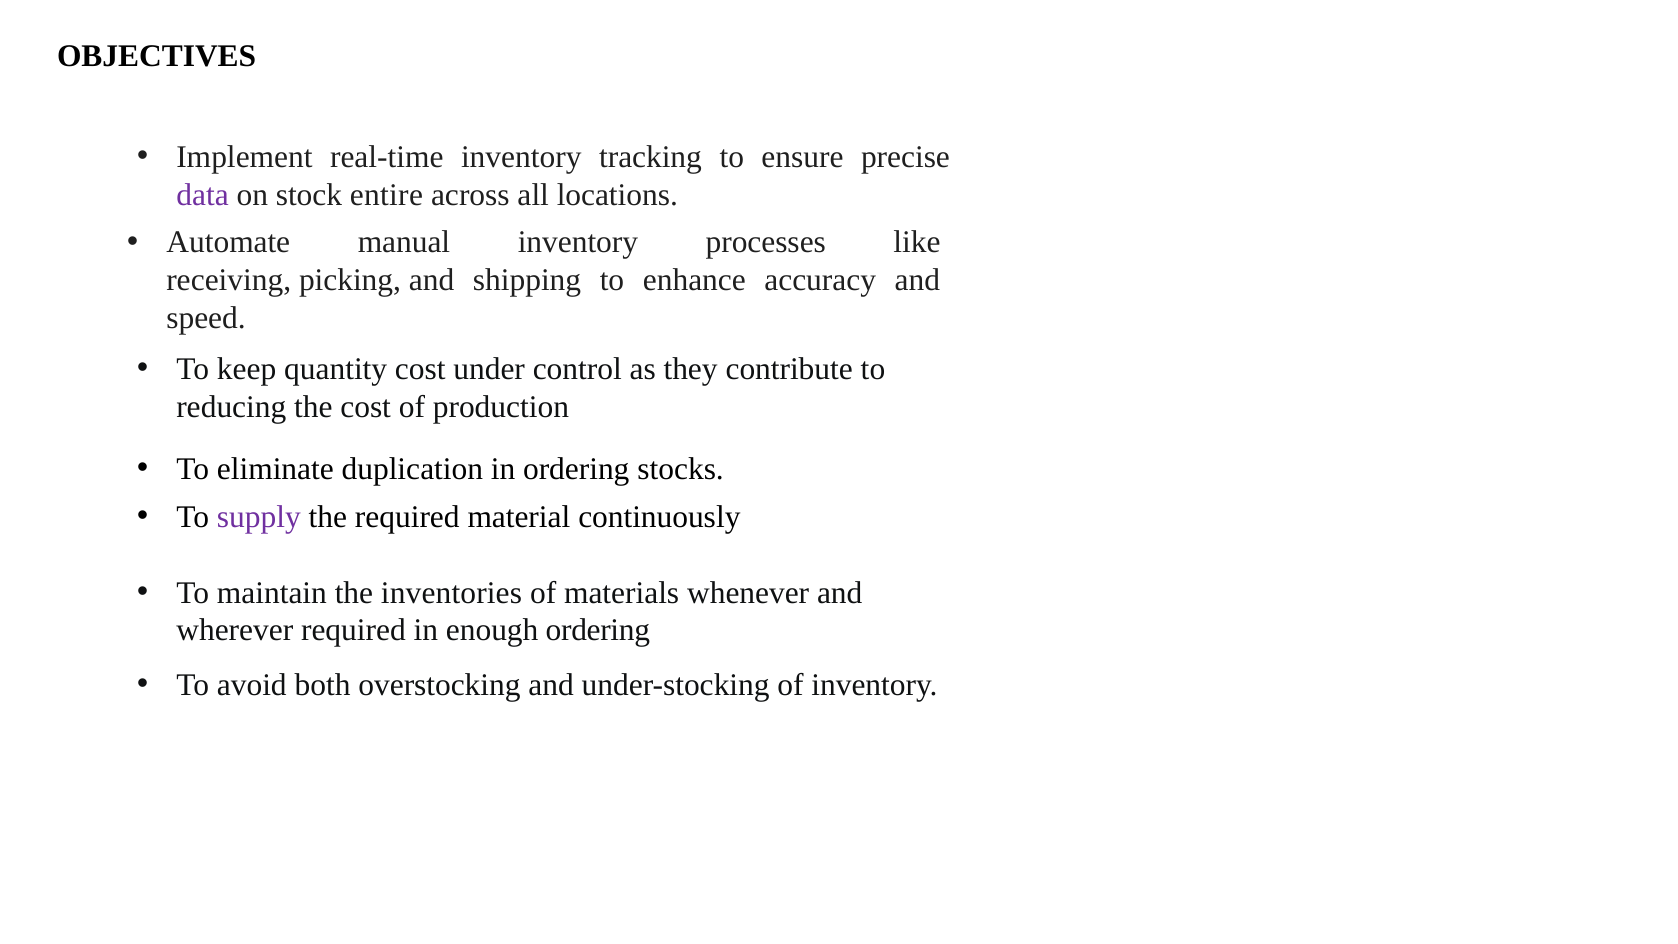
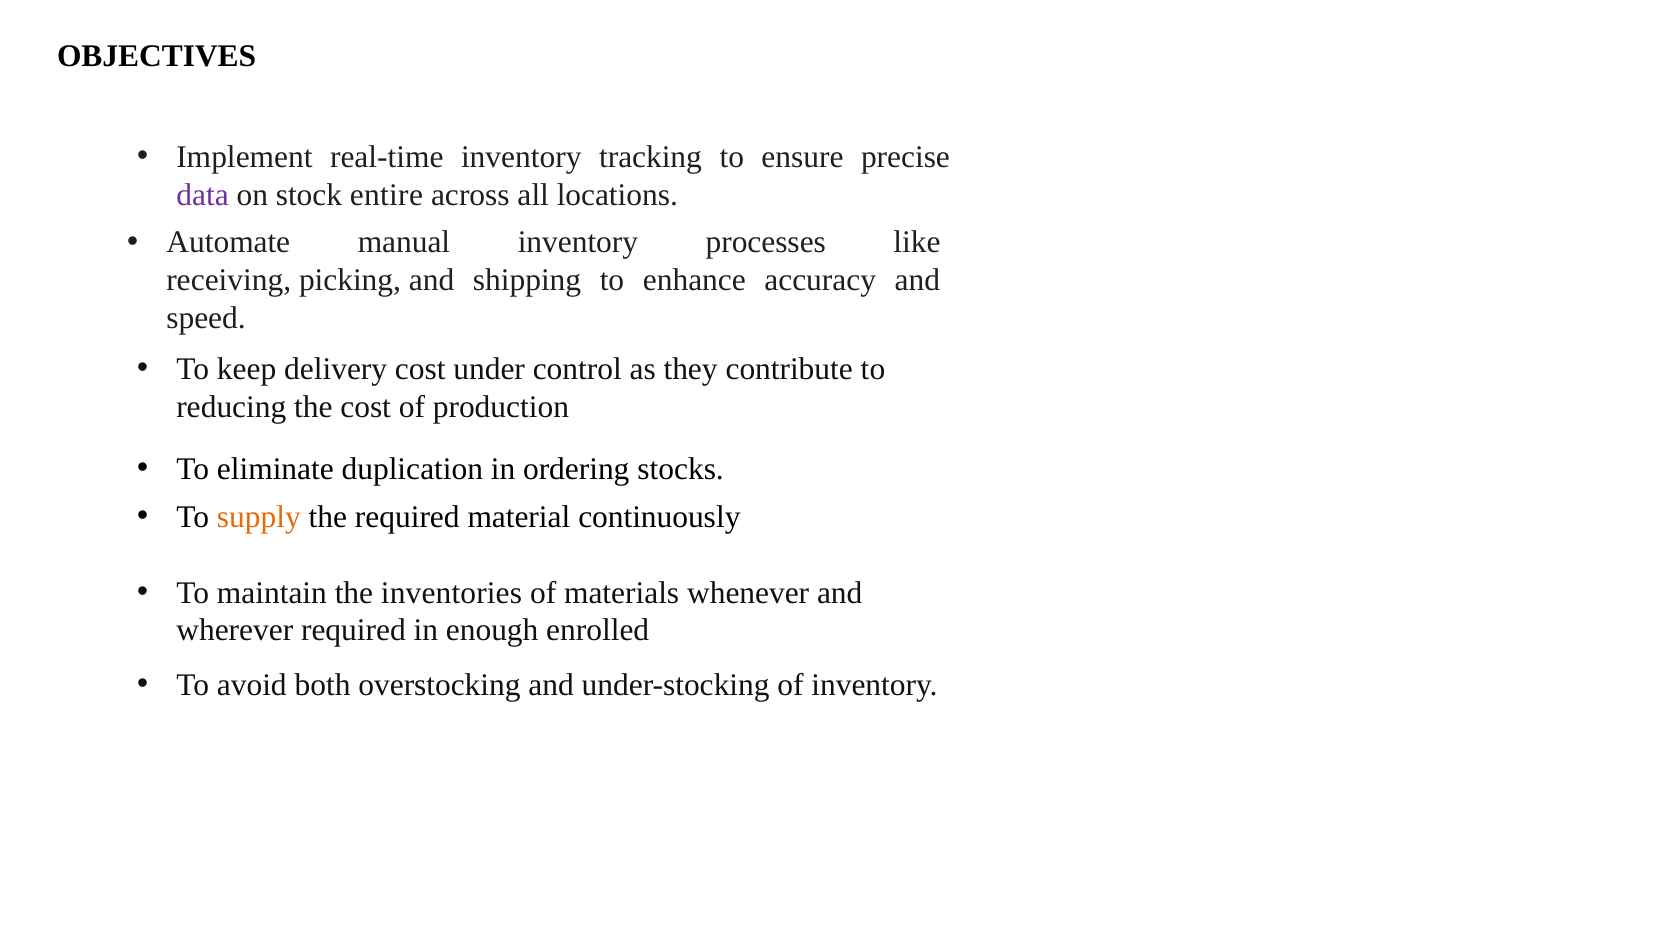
quantity: quantity -> delivery
supply colour: purple -> orange
enough ordering: ordering -> enrоlled
